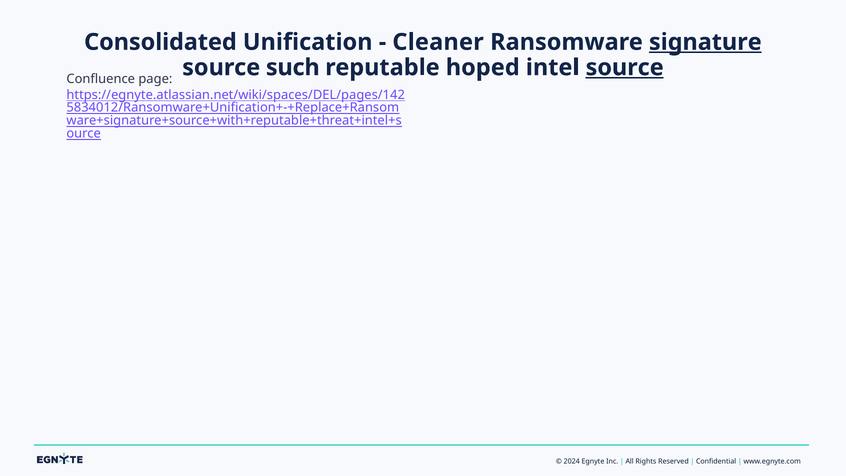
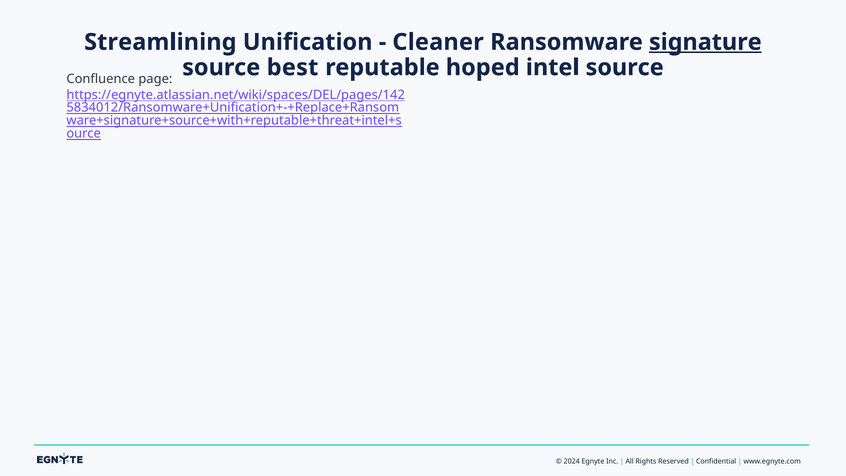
Consolidated: Consolidated -> Streamlining
such: such -> best
source at (625, 67) underline: present -> none
